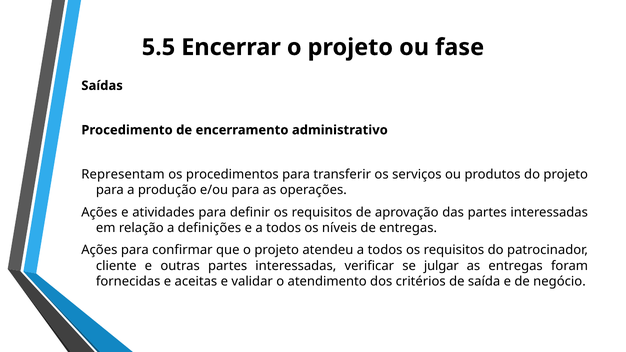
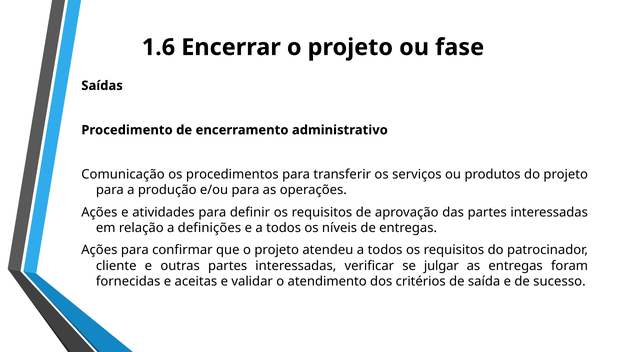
5.5: 5.5 -> 1.6
Representam: Representam -> Comunicação
negócio: negócio -> sucesso
